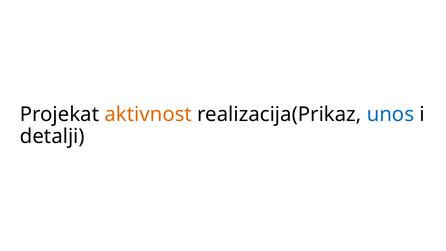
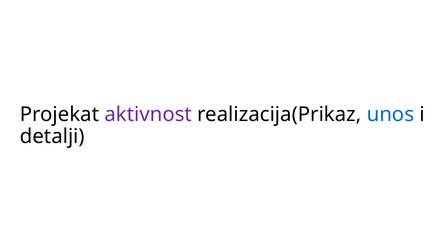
aktivnost colour: orange -> purple
